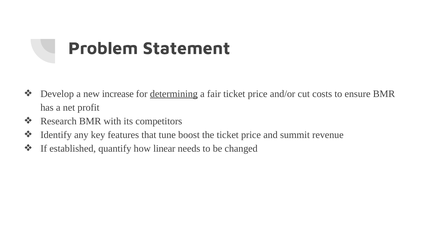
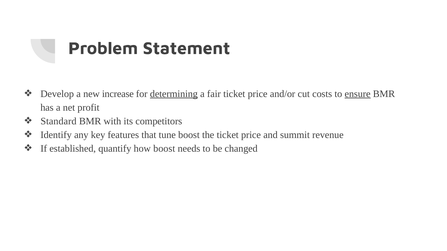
ensure underline: none -> present
Research: Research -> Standard
how linear: linear -> boost
